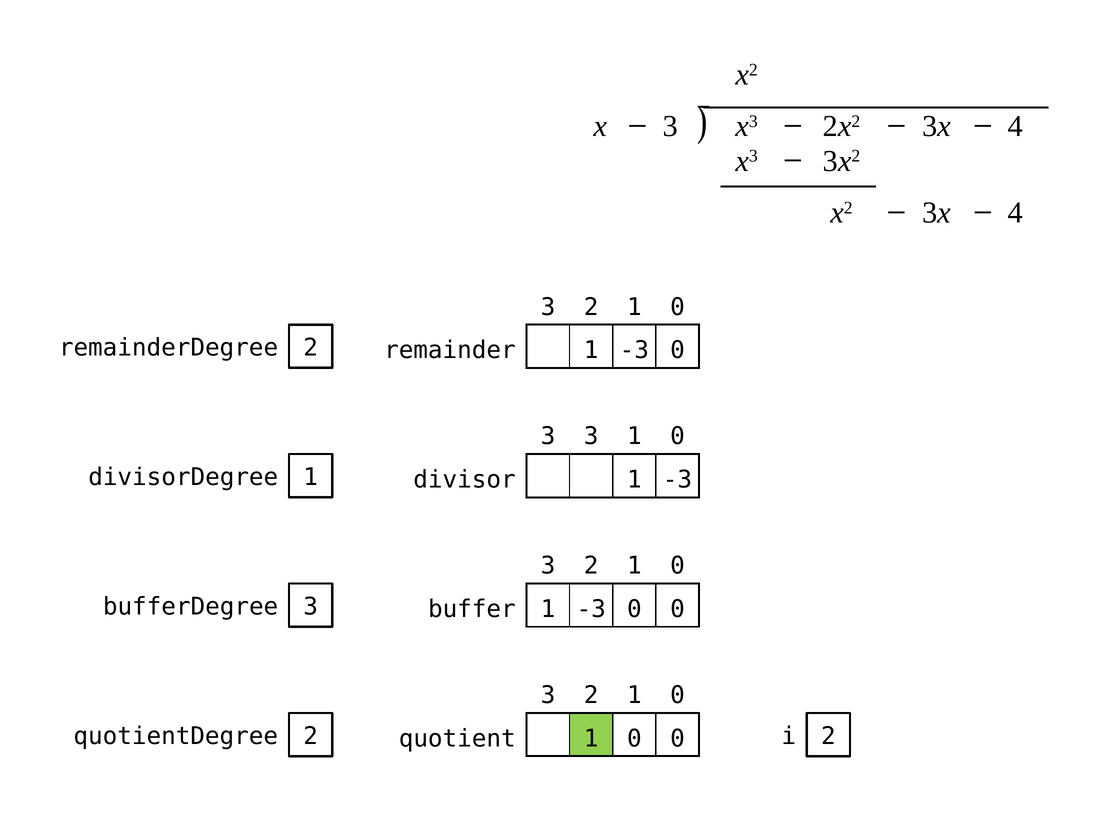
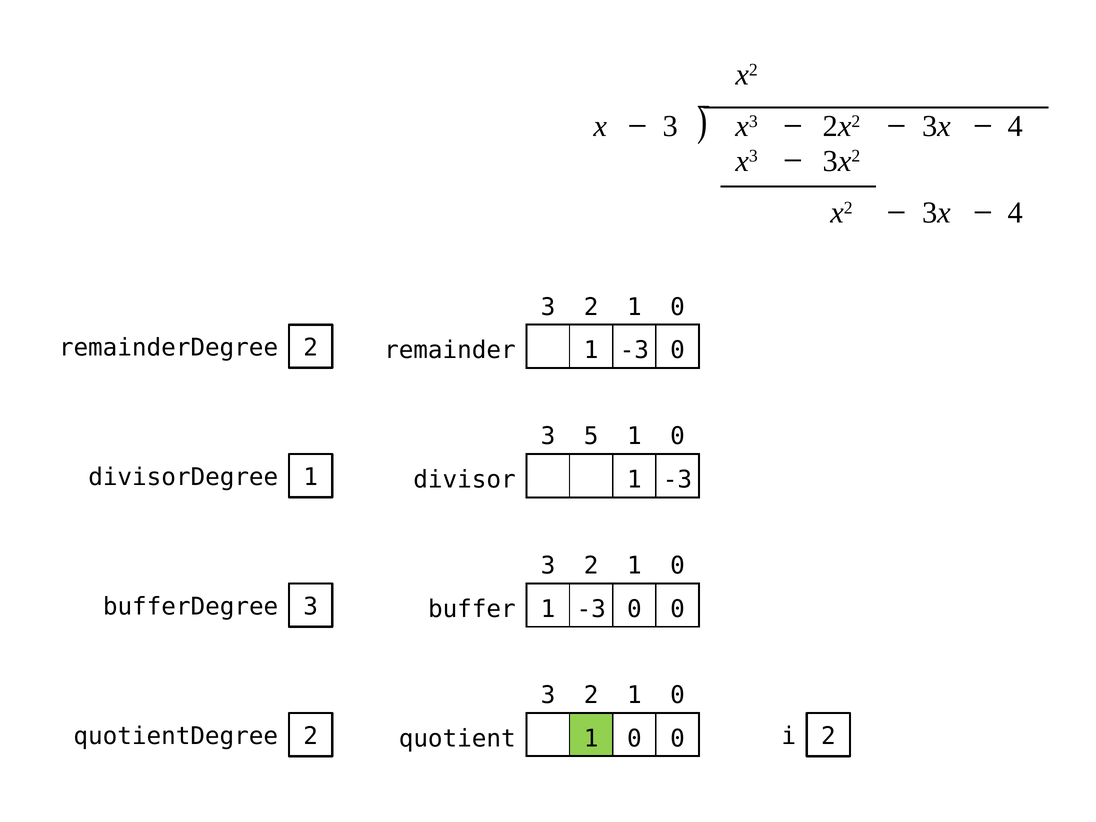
3 3: 3 -> 5
